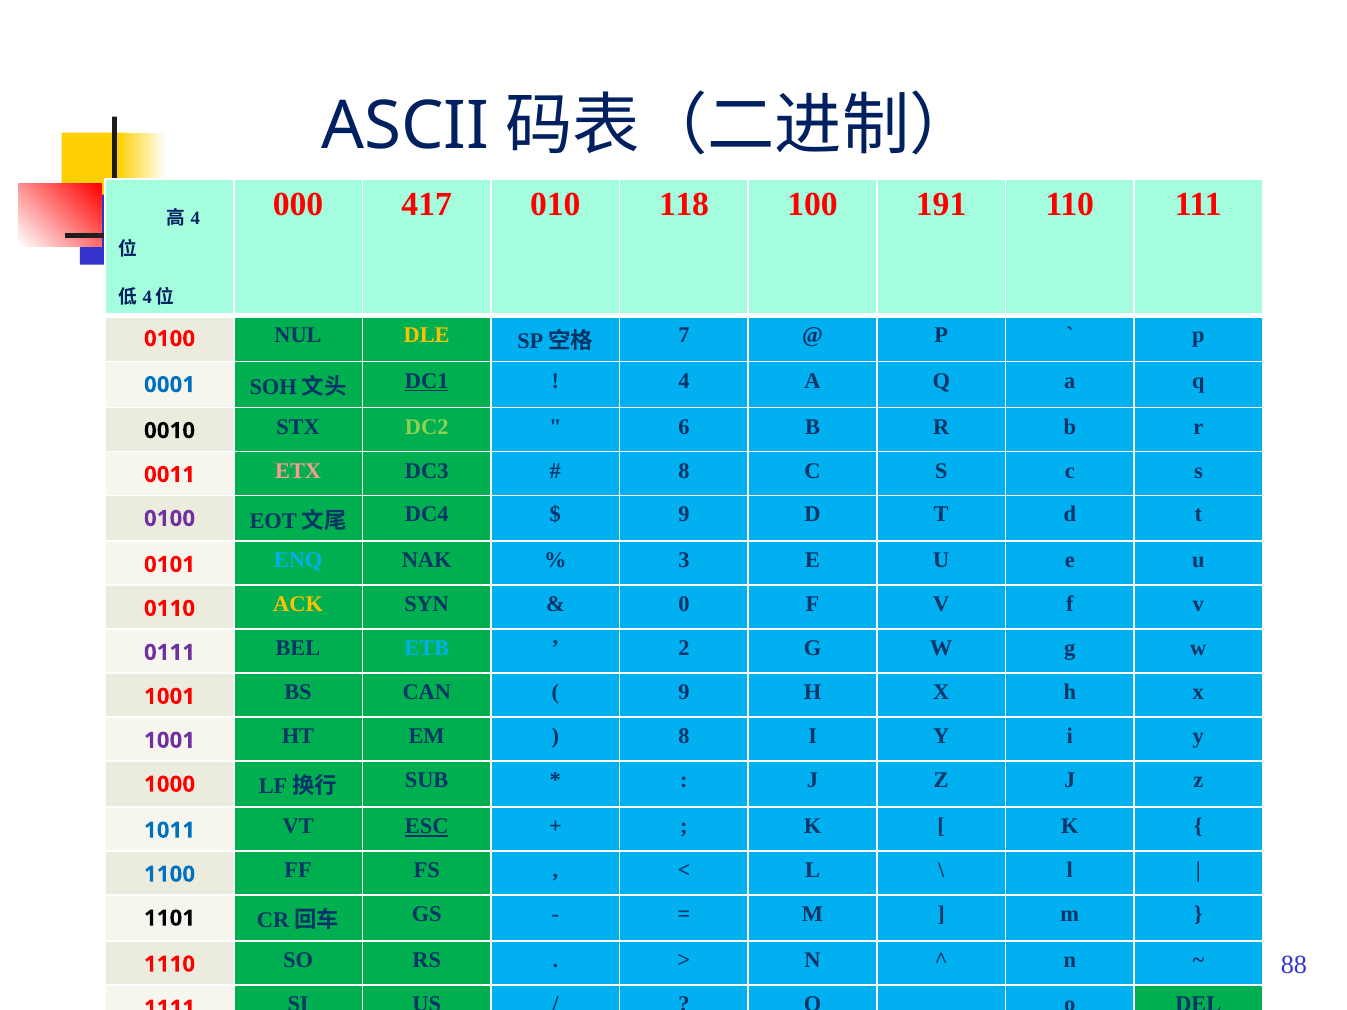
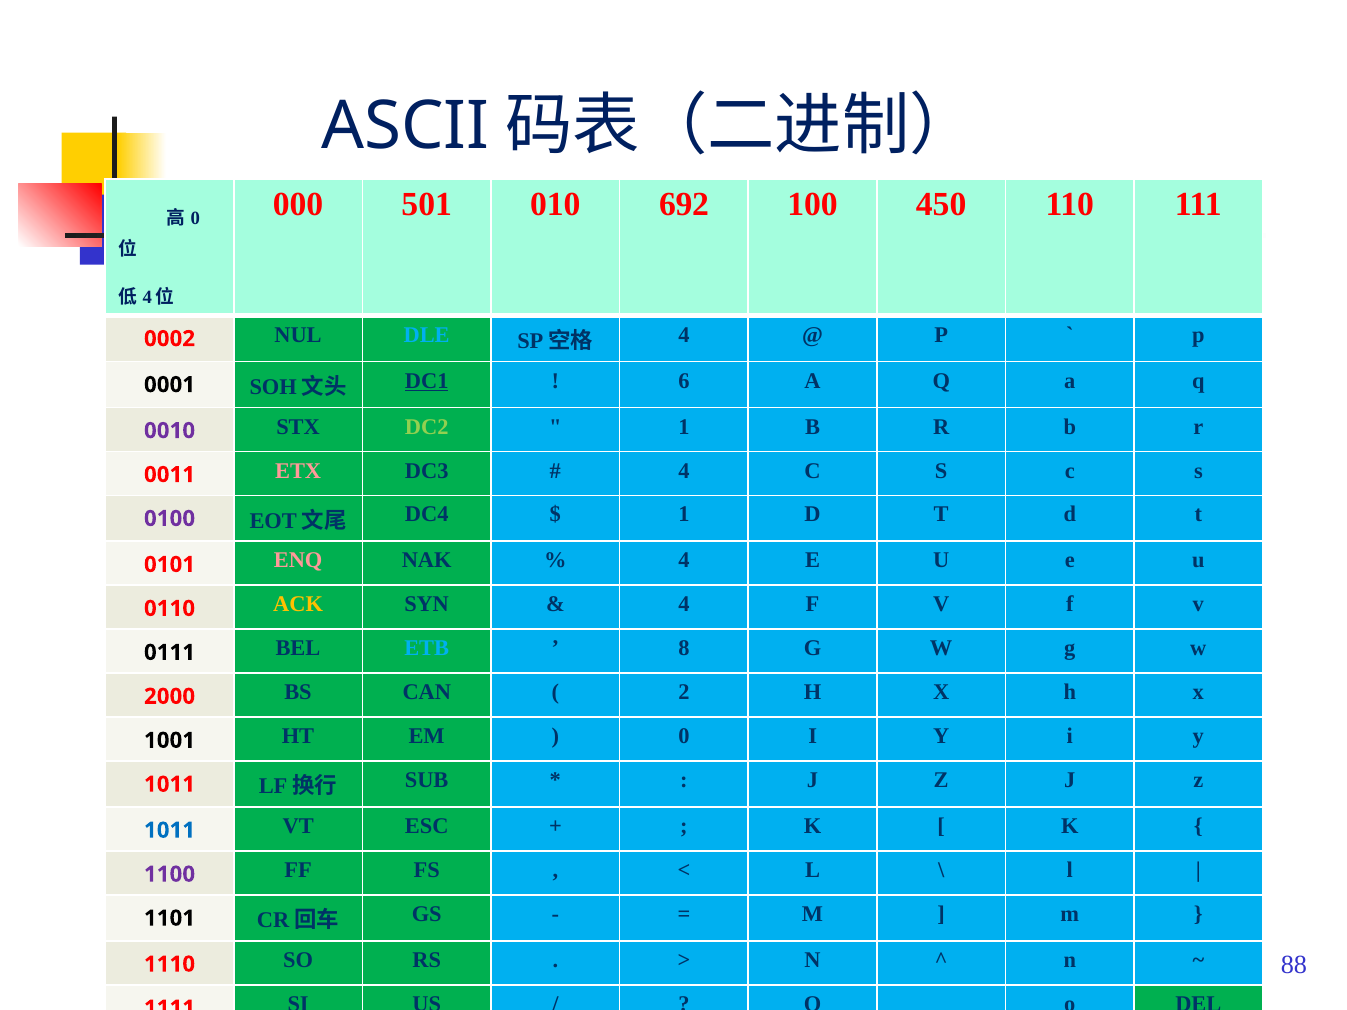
417: 417 -> 501
118: 118 -> 692
191: 191 -> 450
4 at (195, 218): 4 -> 0
0100 at (170, 339): 0100 -> 0002
DLE colour: yellow -> light blue
7 at (684, 335): 7 -> 4
0001 colour: blue -> black
4 at (684, 381): 4 -> 6
0010 colour: black -> purple
6 at (684, 427): 6 -> 1
8 at (684, 471): 8 -> 4
9 at (684, 515): 9 -> 1
ENQ colour: light blue -> pink
3 at (684, 561): 3 -> 4
0 at (684, 605): 0 -> 4
0111 colour: purple -> black
2: 2 -> 8
1001 at (170, 697): 1001 -> 2000
9 at (684, 693): 9 -> 2
1001 at (170, 741) colour: purple -> black
8 at (684, 737): 8 -> 0
1000 at (170, 785): 1000 -> 1011
ESC underline: present -> none
1100 colour: blue -> purple
